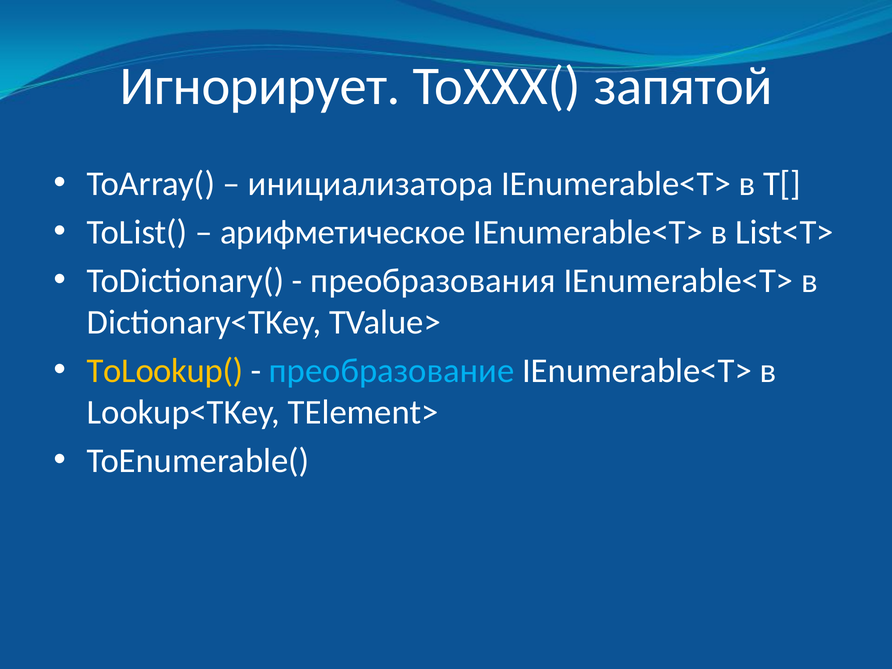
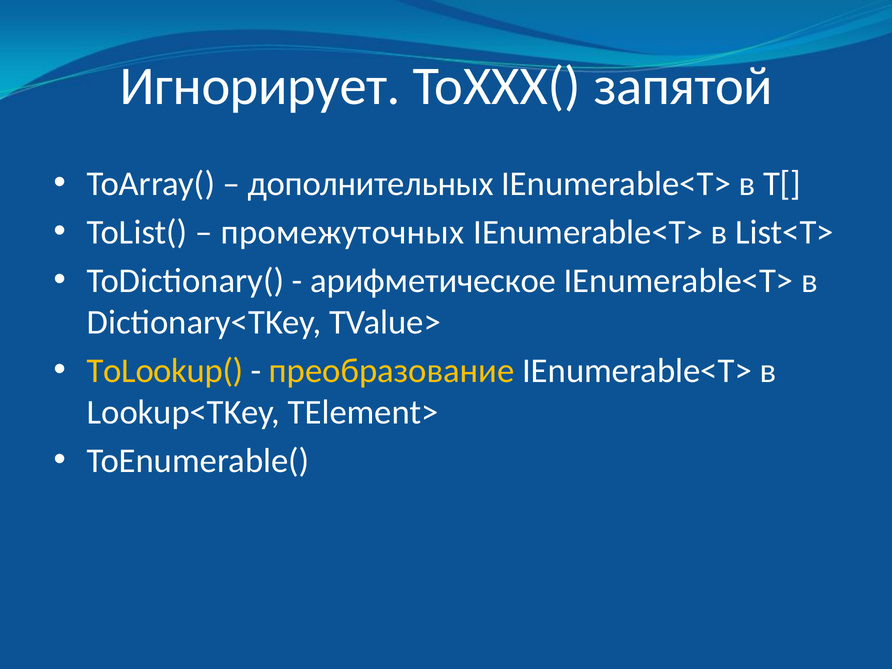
инициализатора: инициализатора -> дополнительных
арифметическое: арифметическое -> промежуточных
преобразования: преобразования -> арифметическое
преобразование colour: light blue -> yellow
